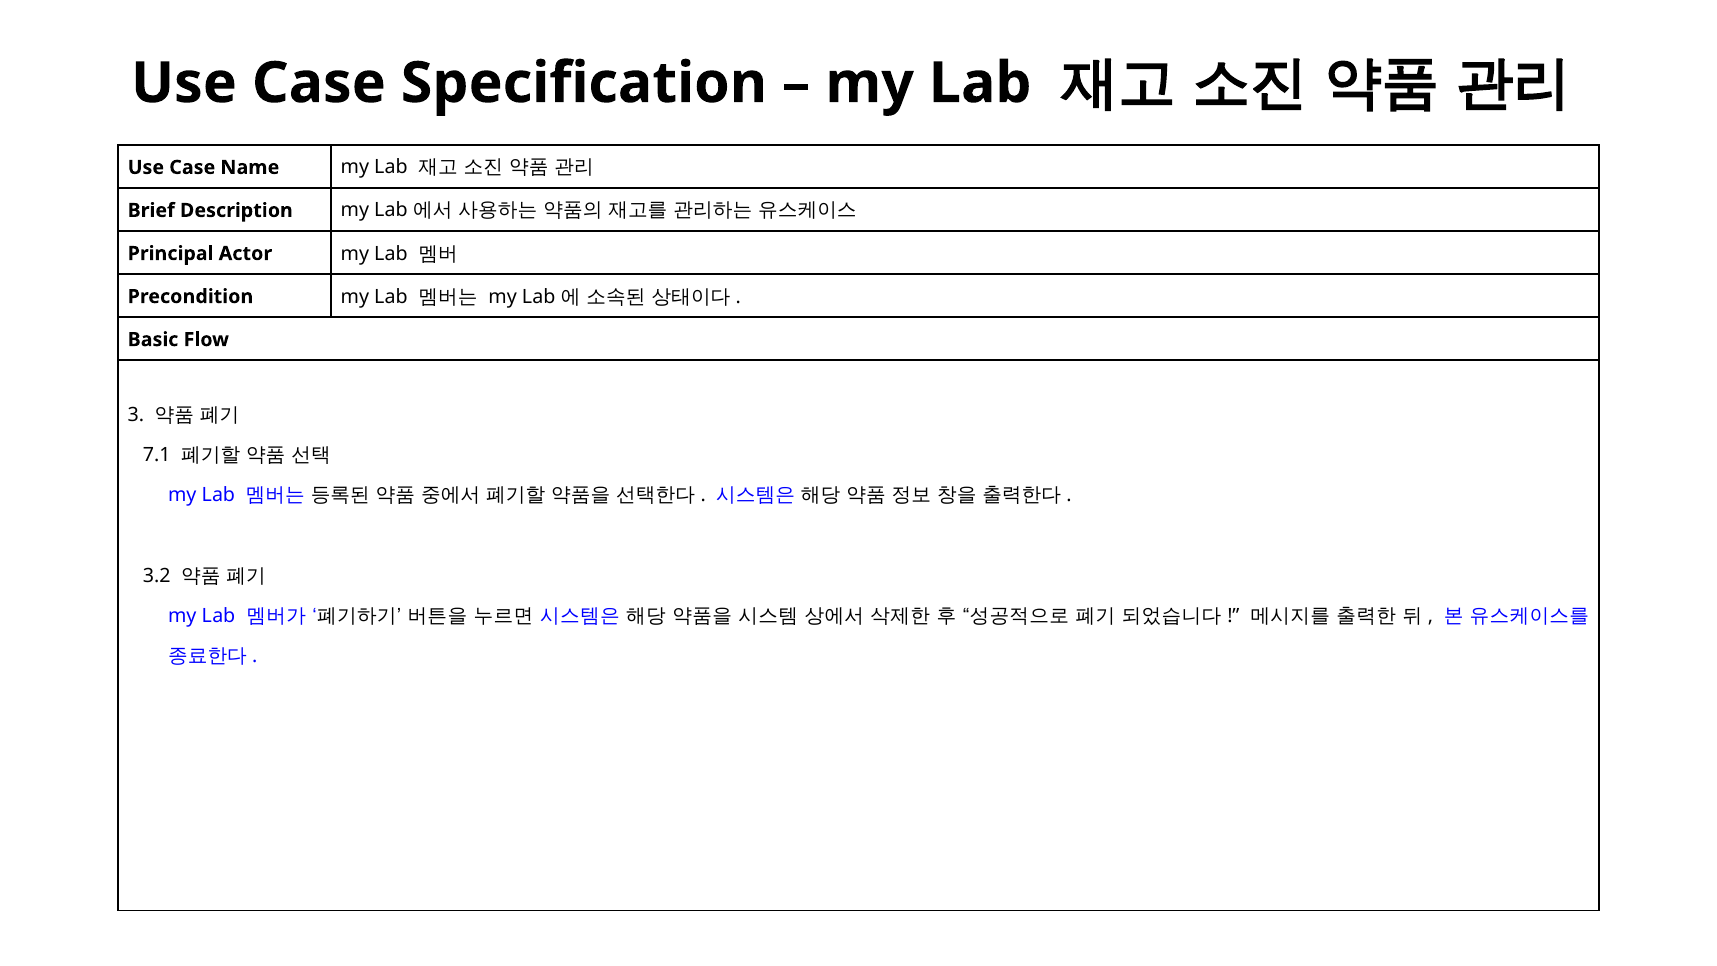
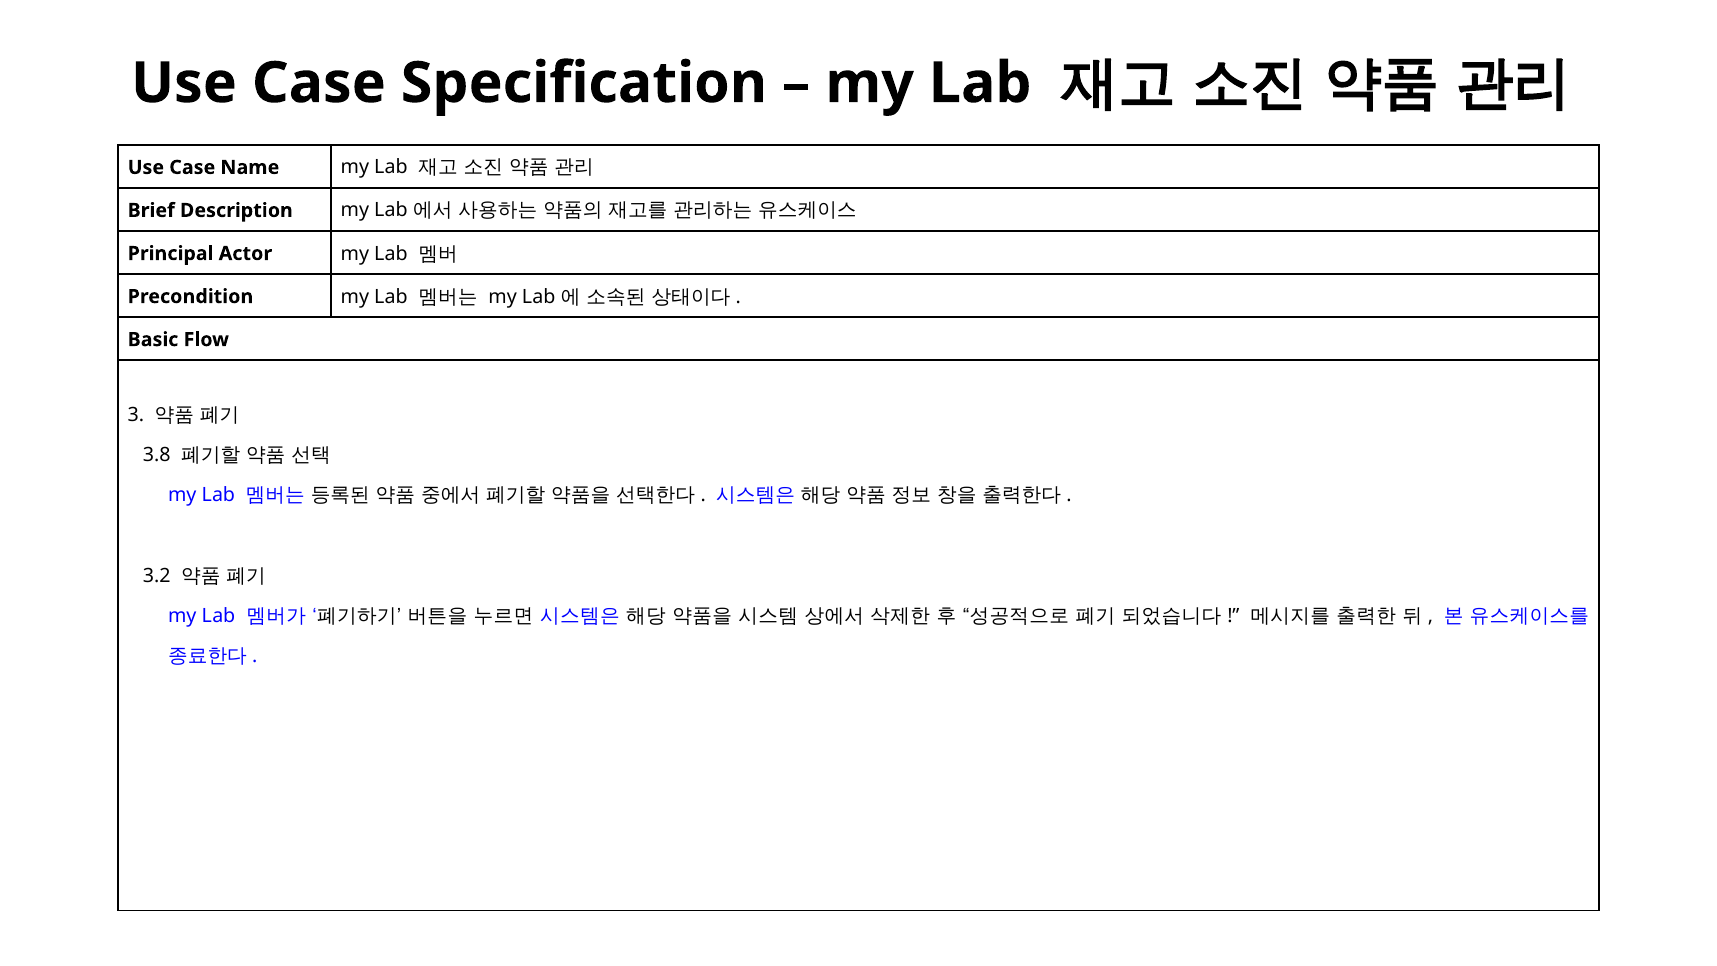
7.1: 7.1 -> 3.8
